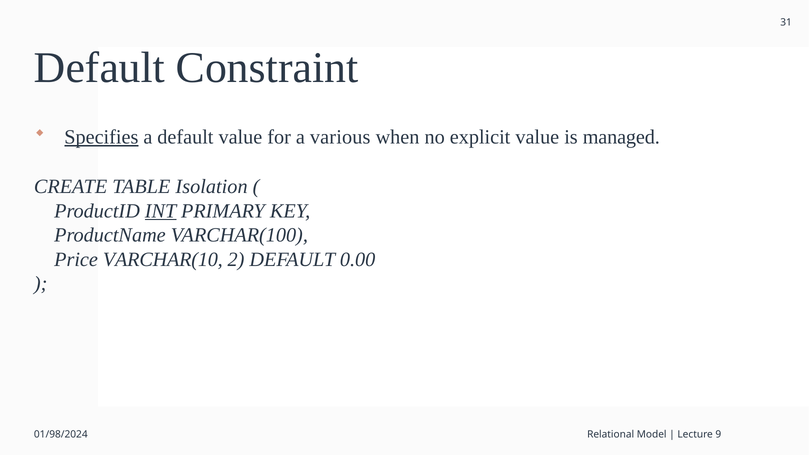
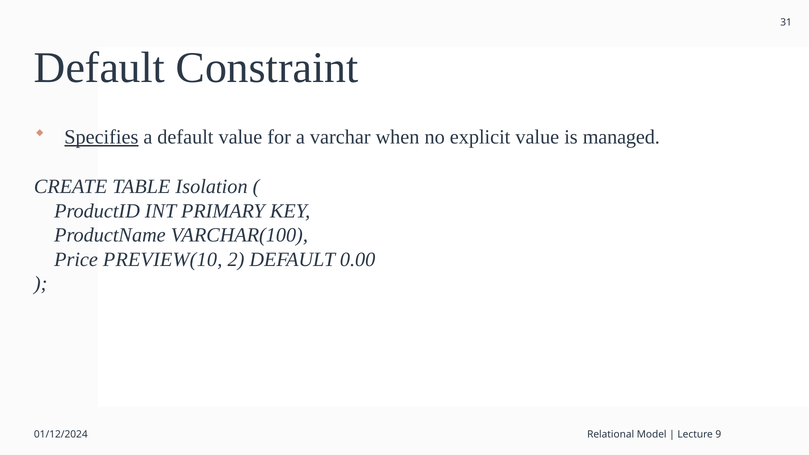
various: various -> varchar
INT underline: present -> none
VARCHAR(10: VARCHAR(10 -> PREVIEW(10
01/98/2024: 01/98/2024 -> 01/12/2024
